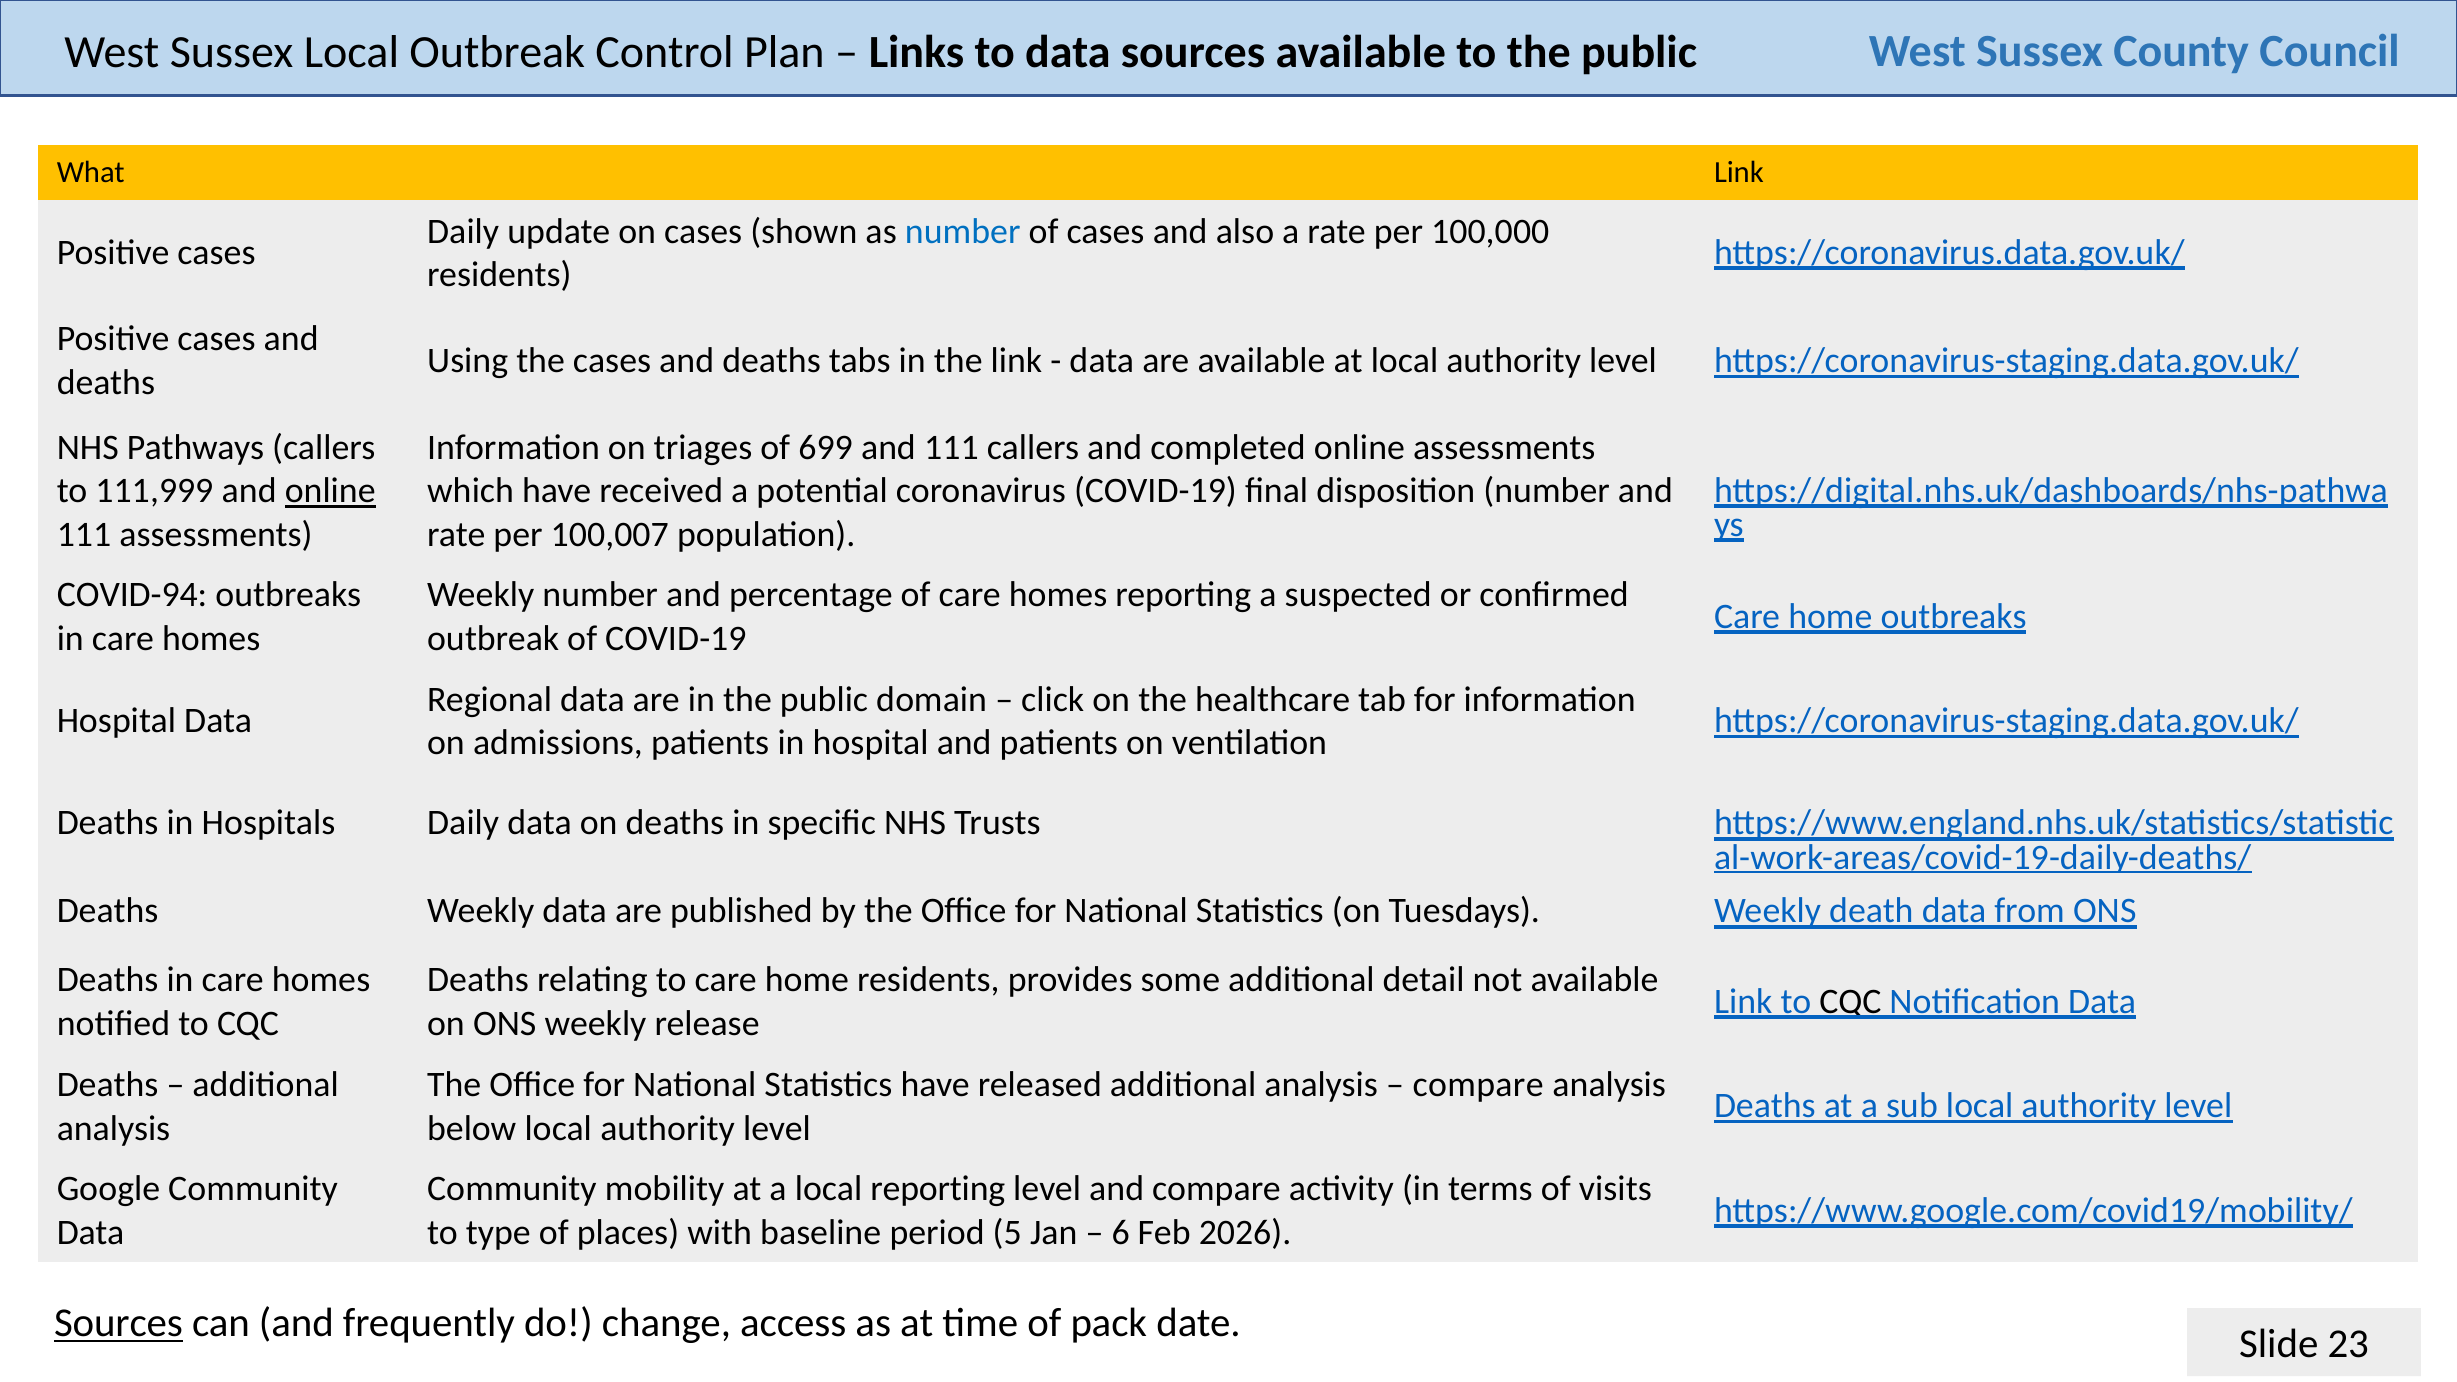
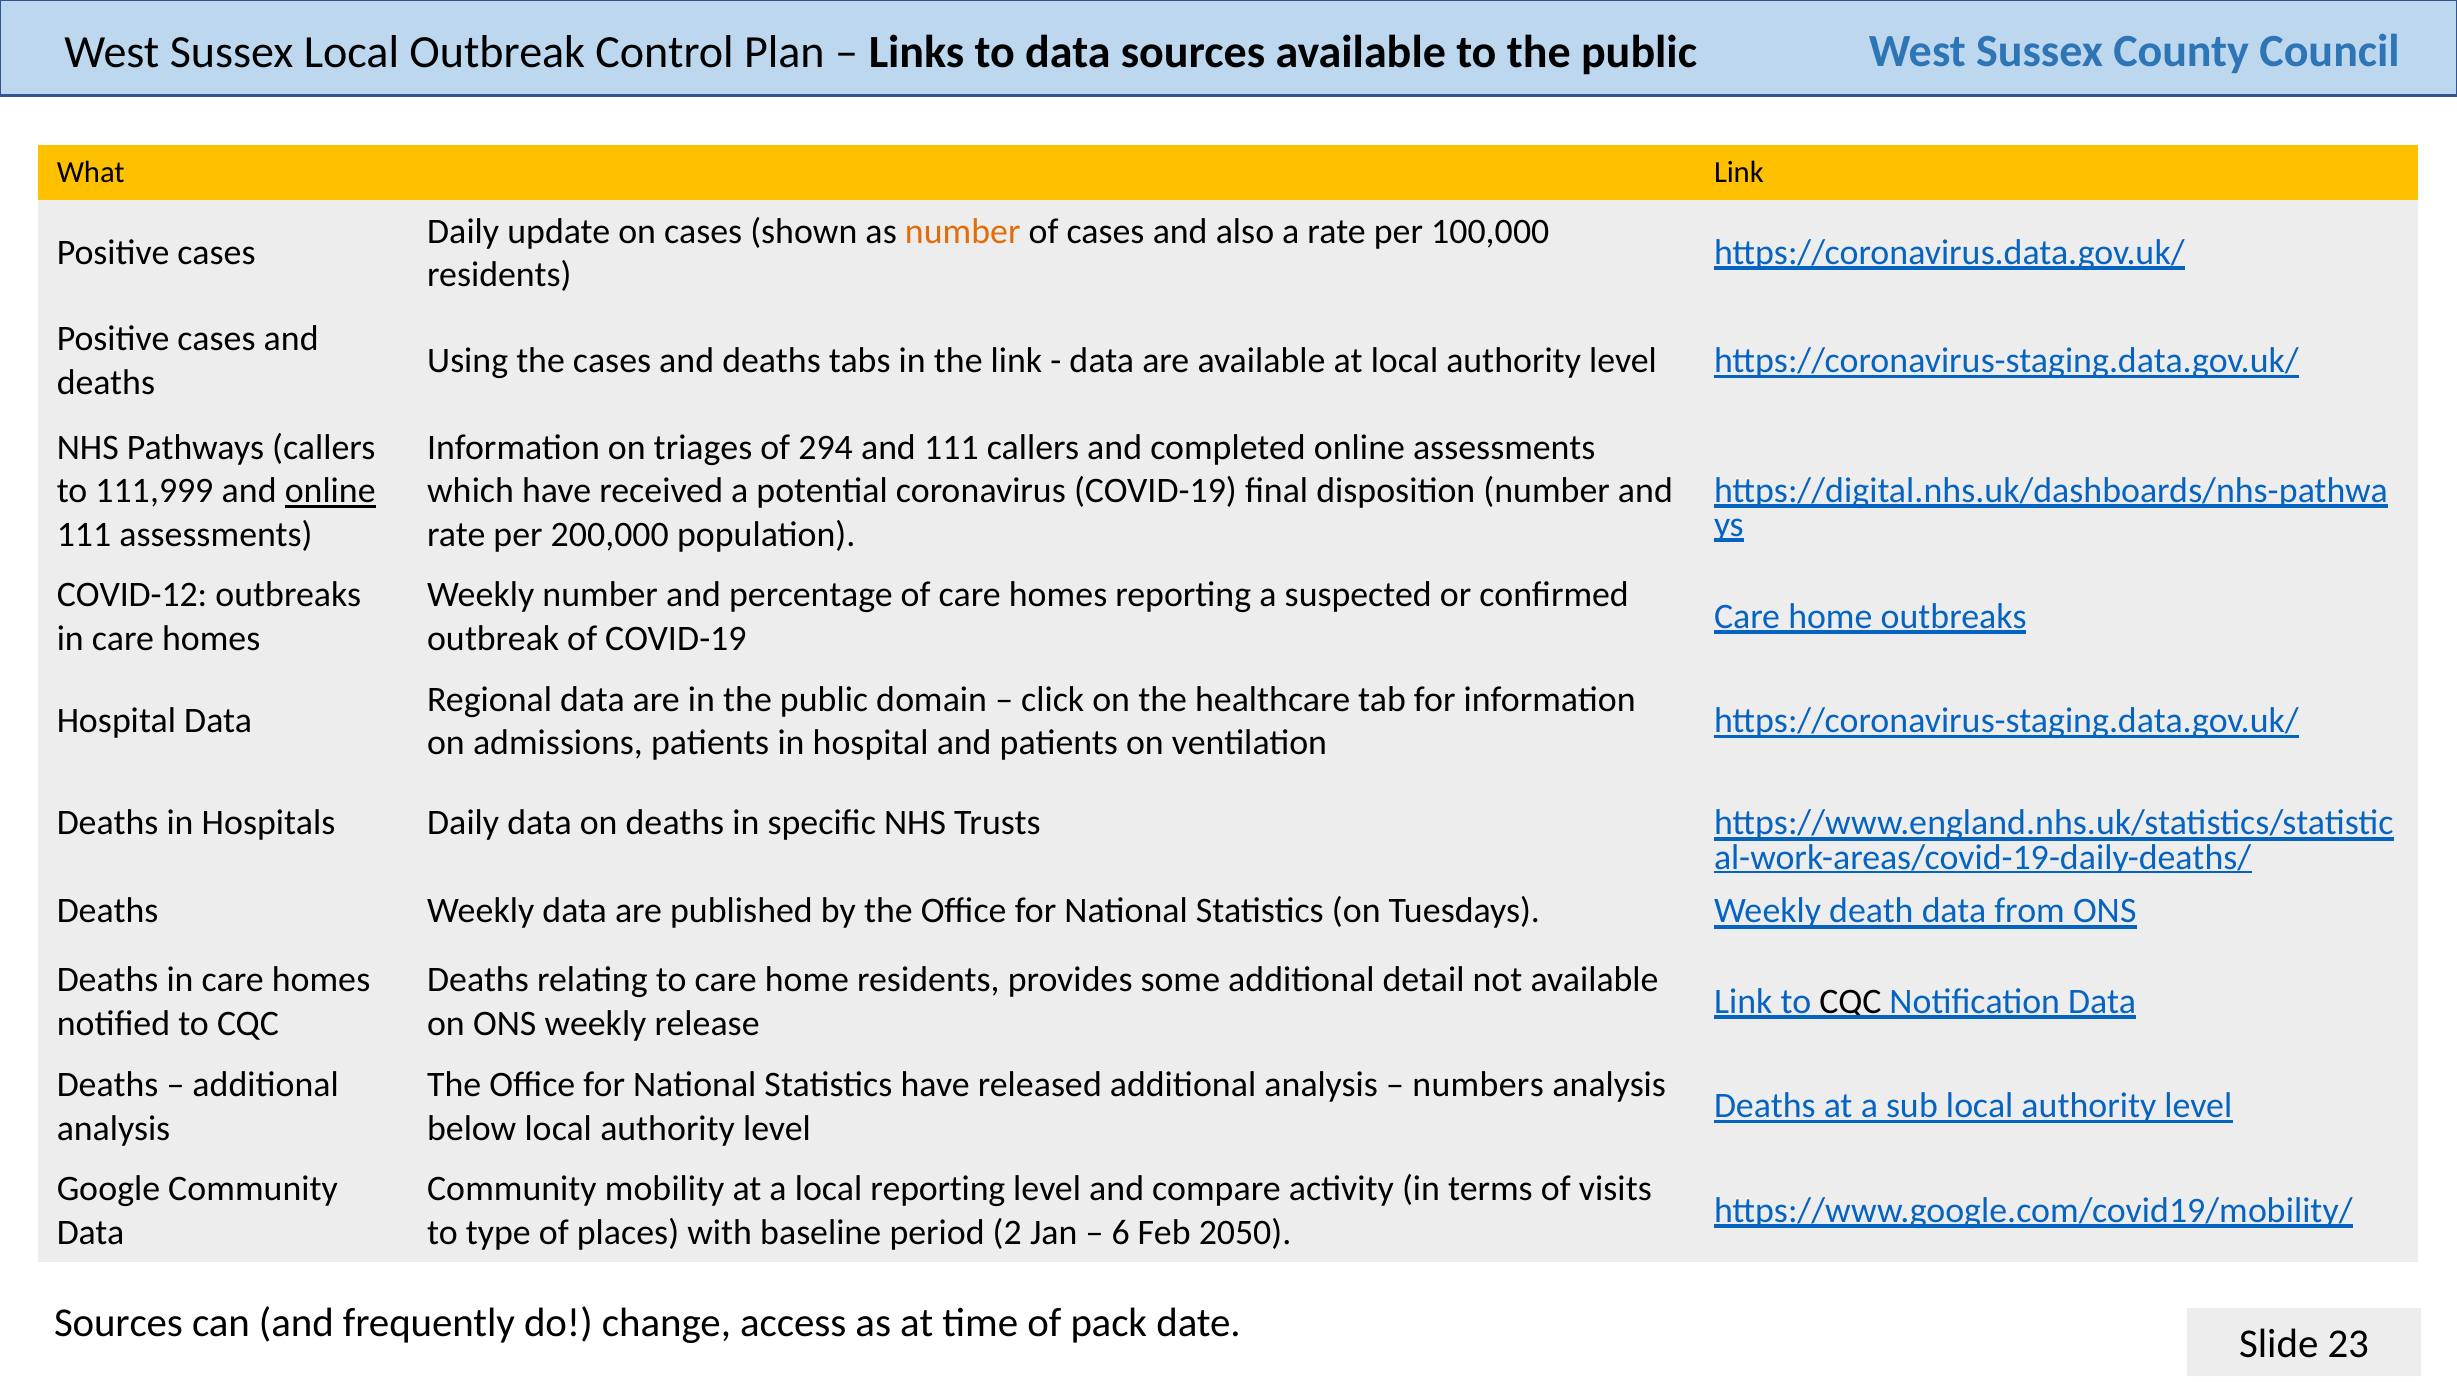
number at (963, 231) colour: blue -> orange
699: 699 -> 294
100,007: 100,007 -> 200,000
COVID-94: COVID-94 -> COVID-12
compare at (1478, 1085): compare -> numbers
5: 5 -> 2
2026: 2026 -> 2050
Sources at (118, 1323) underline: present -> none
